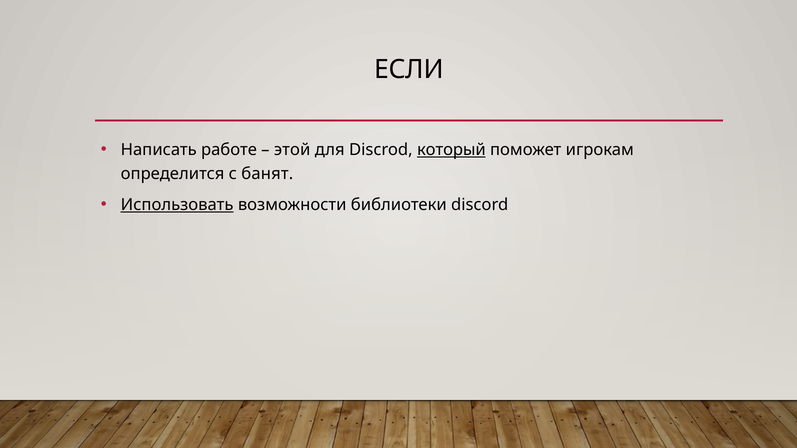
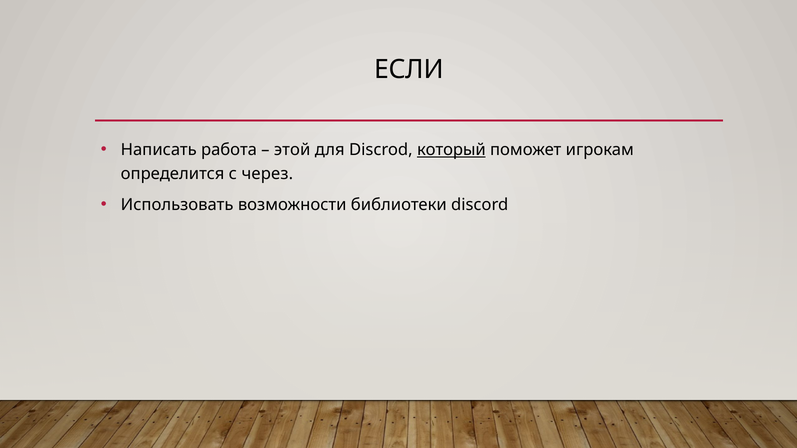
работе: работе -> работа
банят: банят -> через
Использовать underline: present -> none
